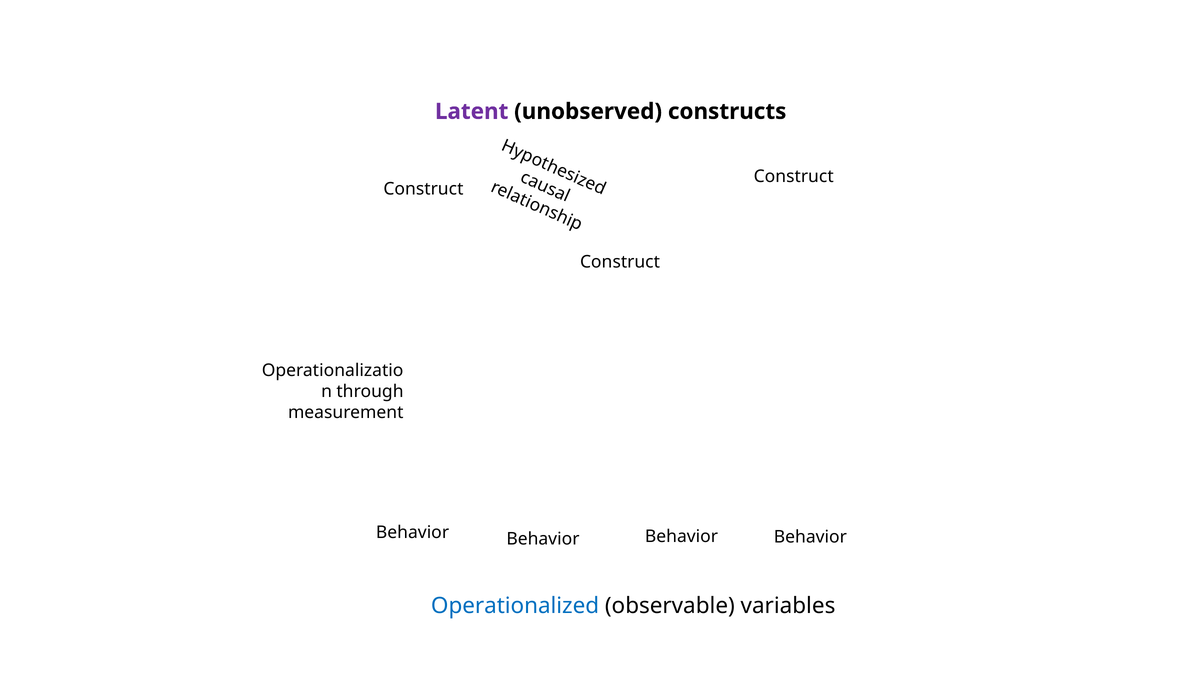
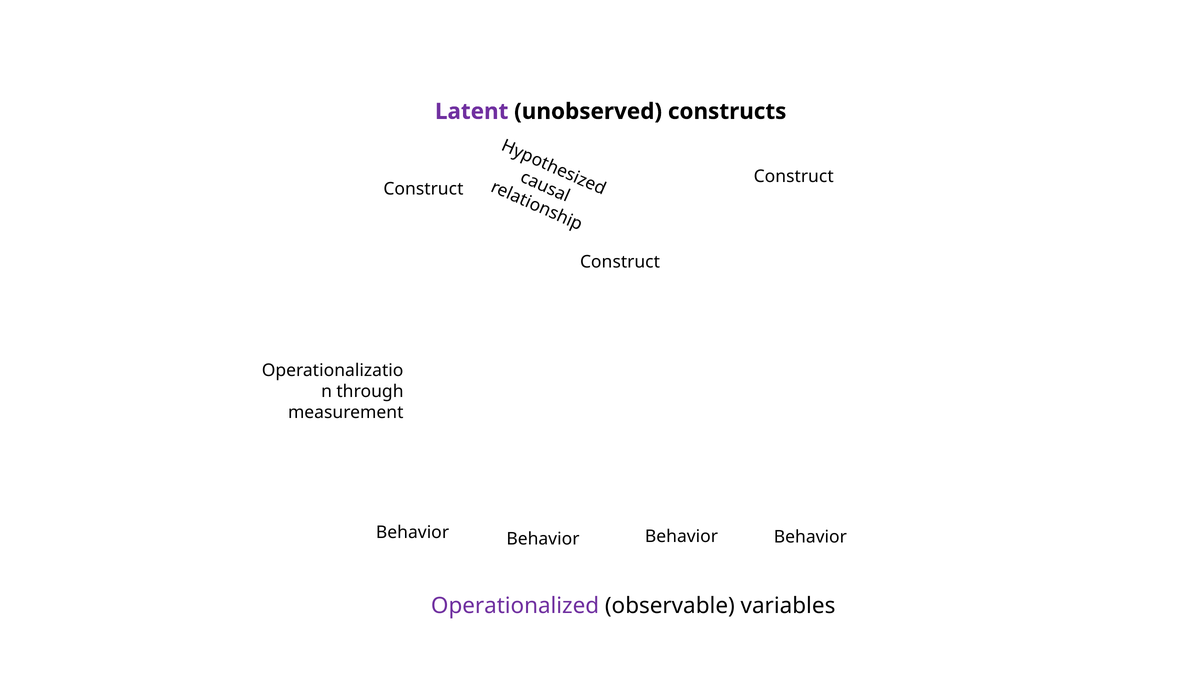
Operationalized colour: blue -> purple
